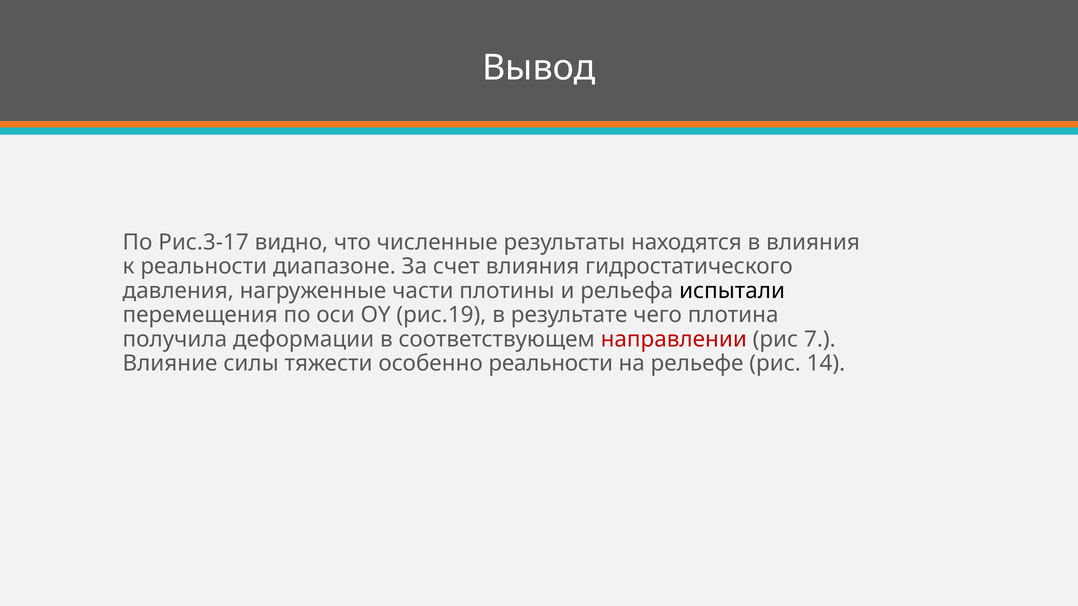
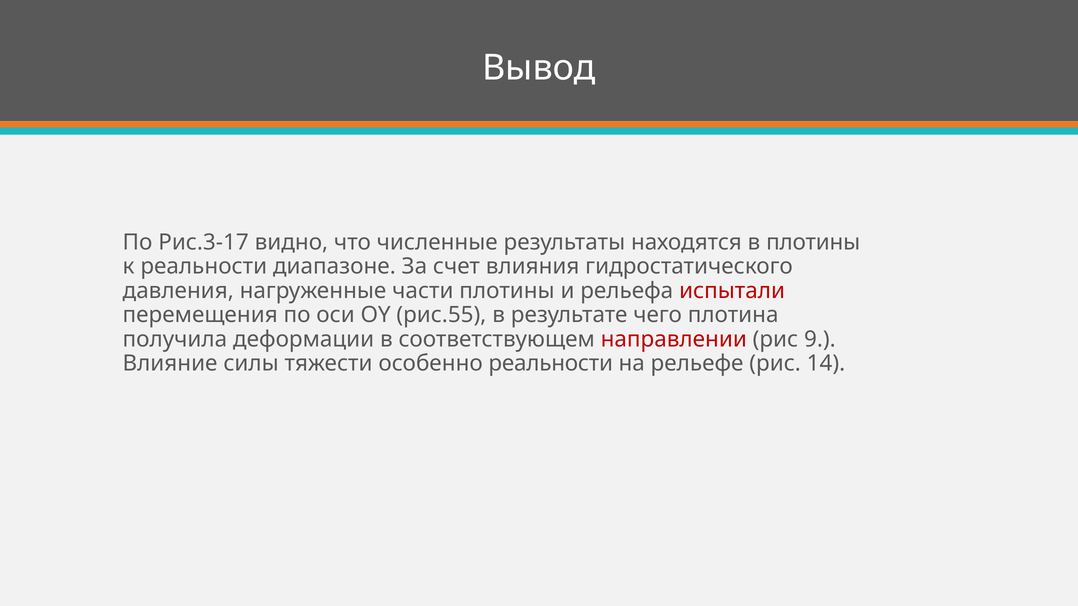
в влияния: влияния -> плотины
испытали colour: black -> red
рис.19: рис.19 -> рис.55
7: 7 -> 9
